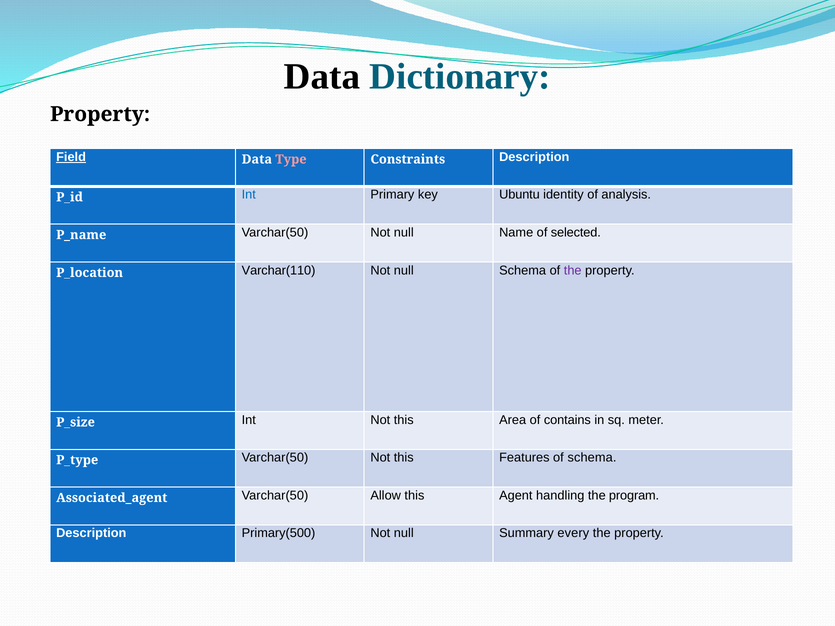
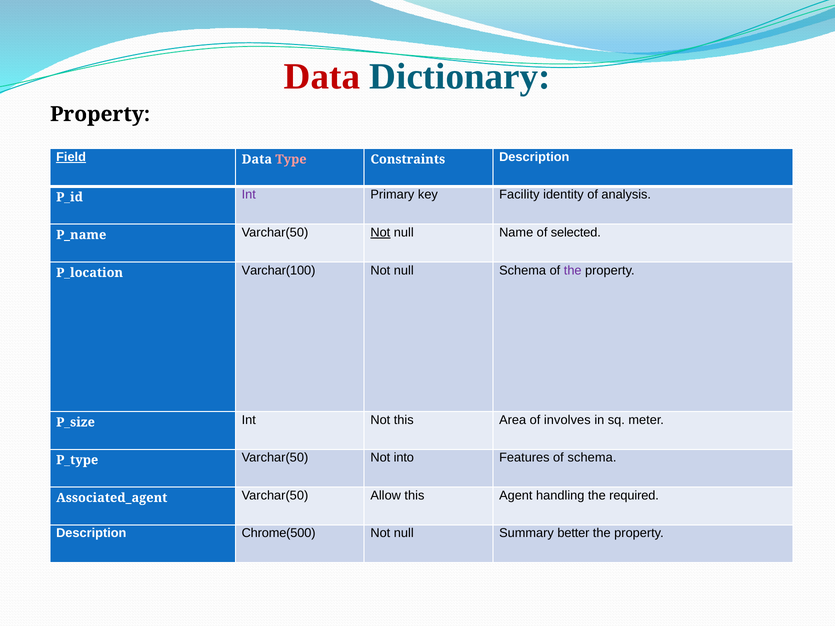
Data at (322, 76) colour: black -> red
Int at (249, 195) colour: blue -> purple
Ubuntu: Ubuntu -> Facility
Not at (380, 233) underline: none -> present
Varchar(110: Varchar(110 -> Varchar(100
contains: contains -> involves
Varchar(50 Not this: this -> into
program: program -> required
Primary(500: Primary(500 -> Chrome(500
every: every -> better
